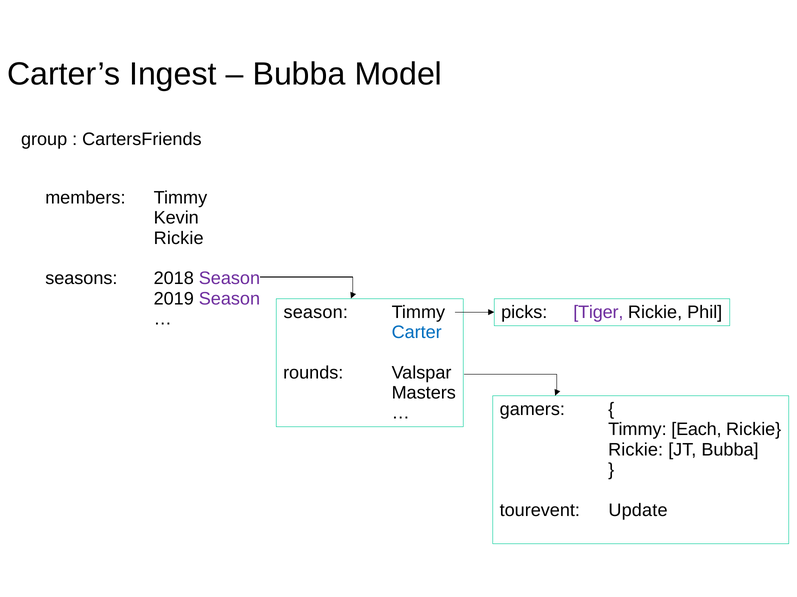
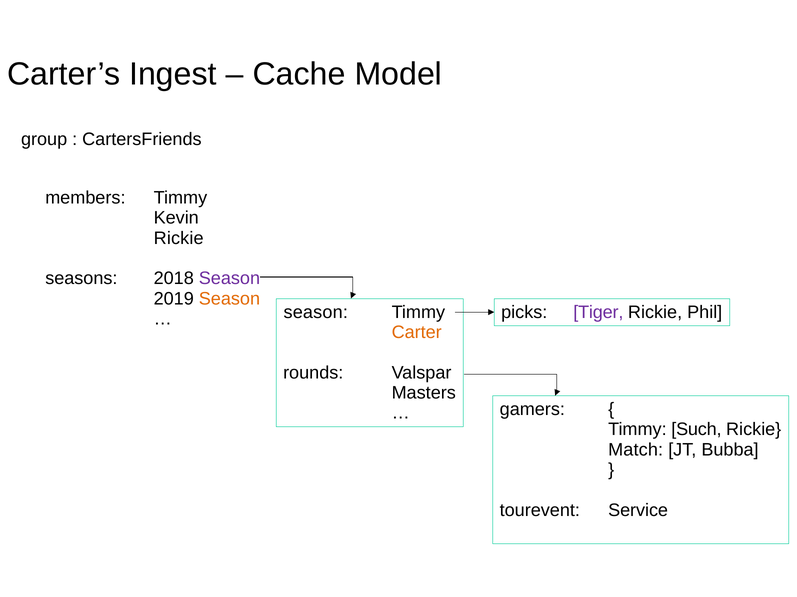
Bubba at (299, 74): Bubba -> Cache
Season at (229, 299) colour: purple -> orange
Carter colour: blue -> orange
Each: Each -> Such
Rickie at (636, 450): Rickie -> Match
Update: Update -> Service
